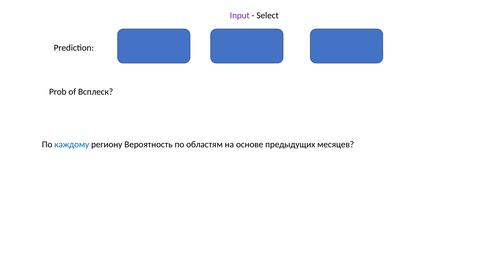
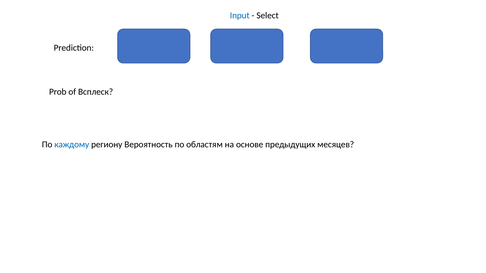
Input colour: purple -> blue
